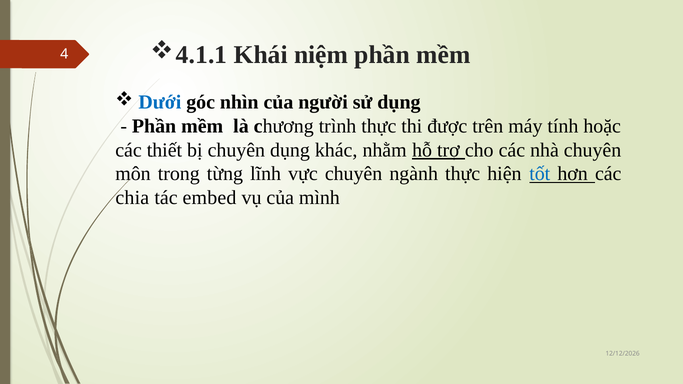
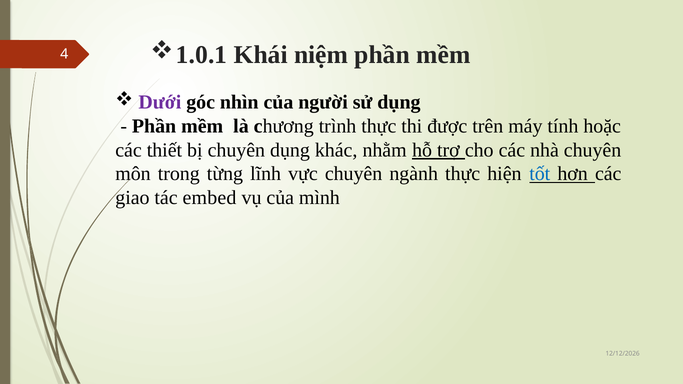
4.1.1: 4.1.1 -> 1.0.1
Dưới colour: blue -> purple
chia: chia -> giao
